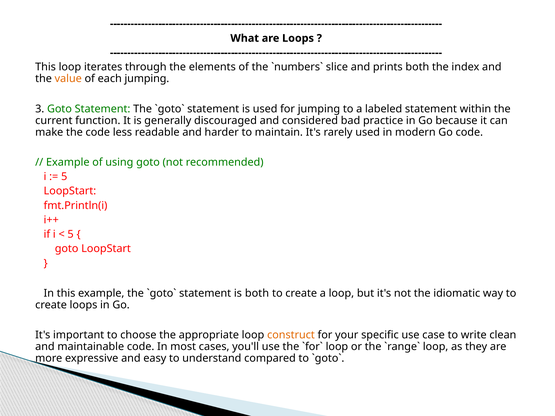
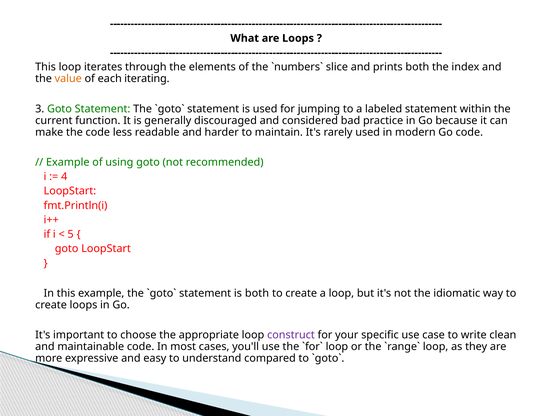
each jumping: jumping -> iterating
5 at (64, 177): 5 -> 4
construct colour: orange -> purple
